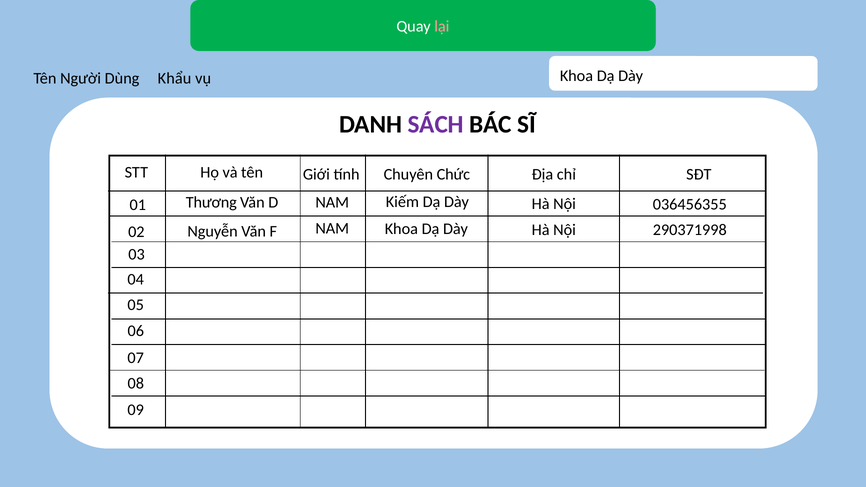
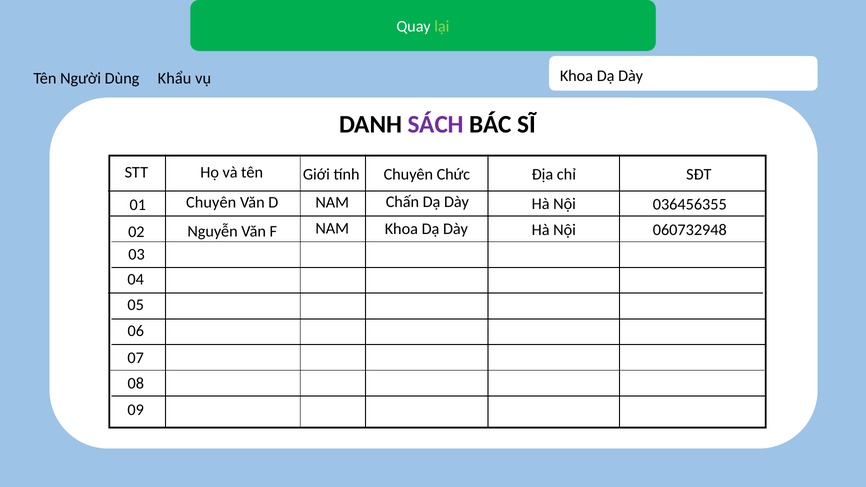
lại colour: pink -> light green
Kiếm: Kiếm -> Chấn
Thương at (211, 202): Thương -> Chuyên
290371998: 290371998 -> 060732948
